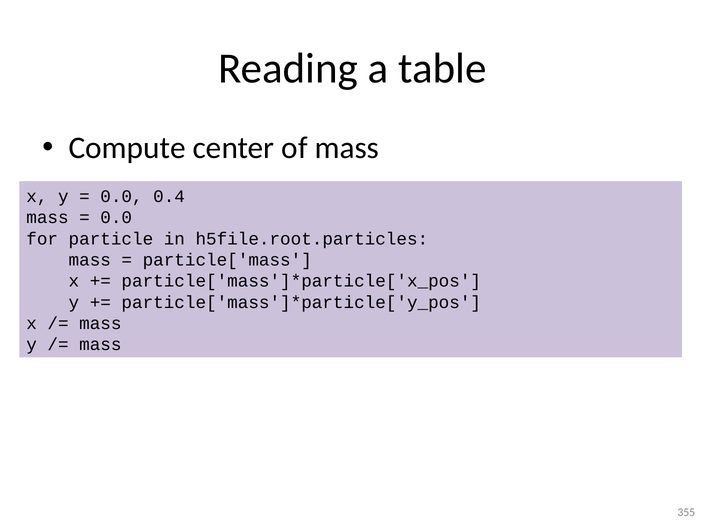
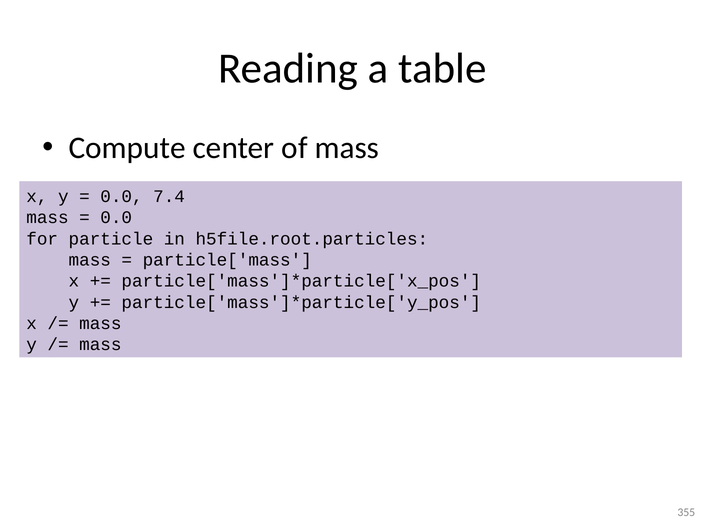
0.4: 0.4 -> 7.4
